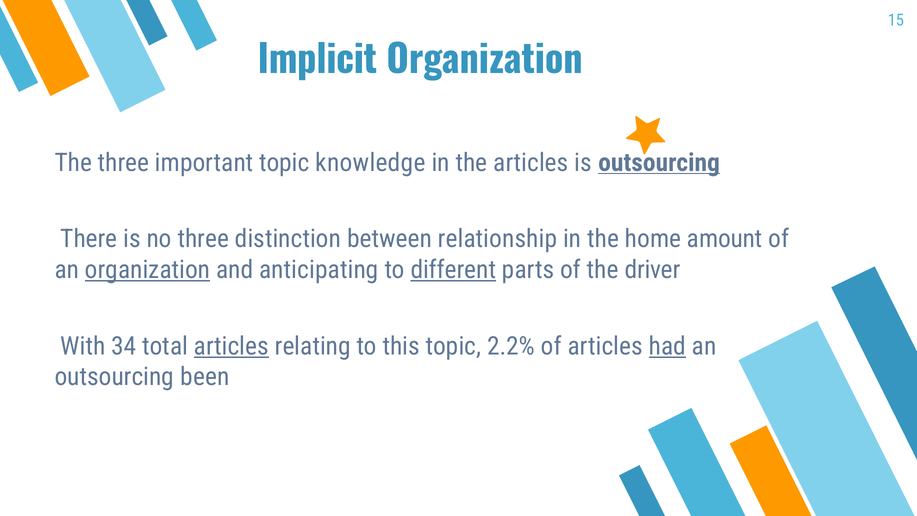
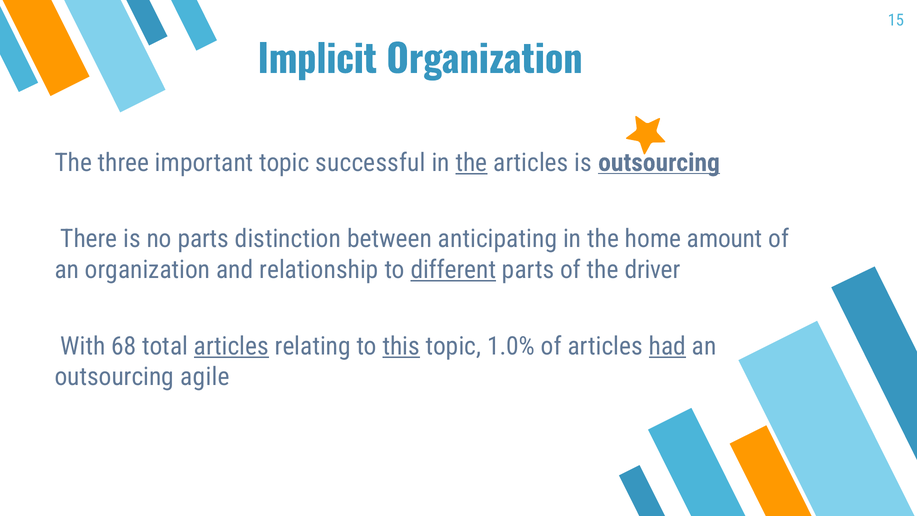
knowledge: knowledge -> successful
the at (472, 163) underline: none -> present
no three: three -> parts
relationship: relationship -> anticipating
organization at (148, 270) underline: present -> none
anticipating: anticipating -> relationship
34: 34 -> 68
this underline: none -> present
2.2%: 2.2% -> 1.0%
been: been -> agile
